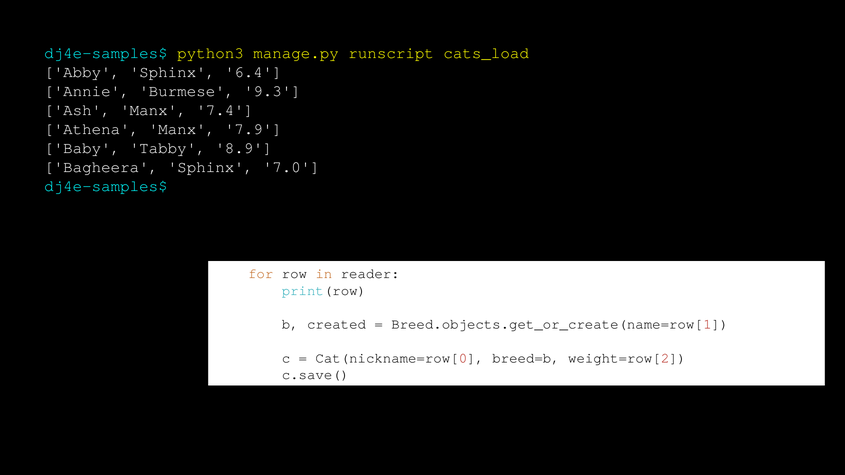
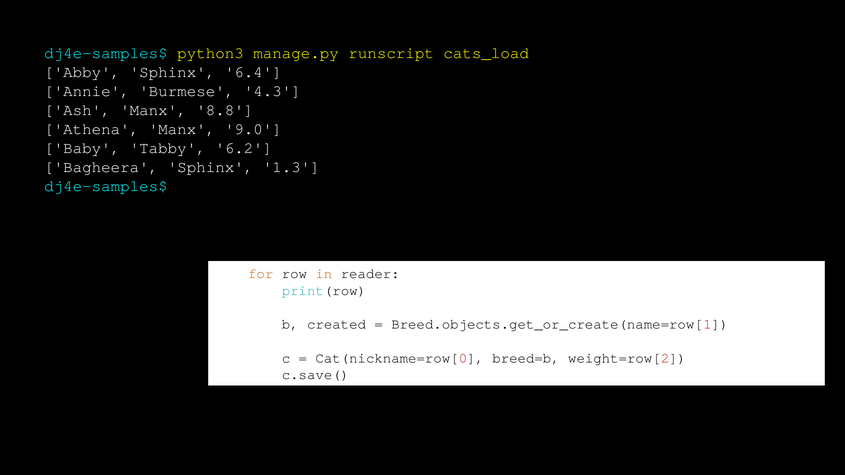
9.3: 9.3 -> 4.3
7.4: 7.4 -> 8.8
7.9: 7.9 -> 9.0
8.9: 8.9 -> 6.2
7.0: 7.0 -> 1.3
